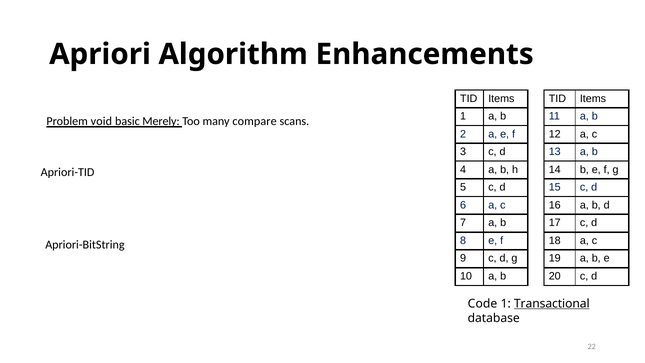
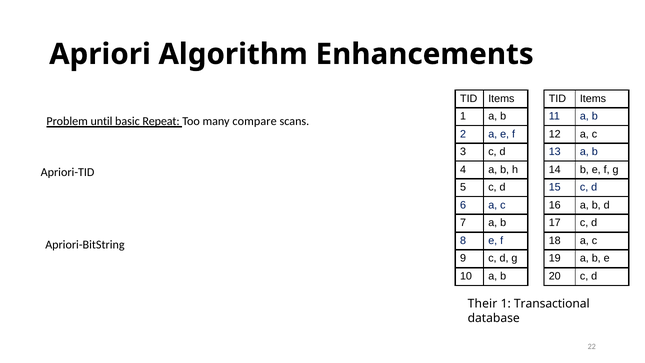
void: void -> until
Merely: Merely -> Repeat
Code: Code -> Their
Transactional underline: present -> none
